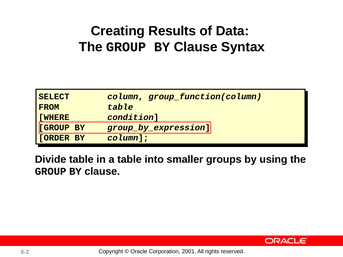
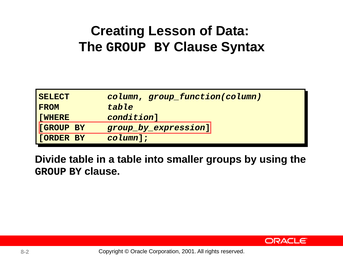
Results: Results -> Lesson
